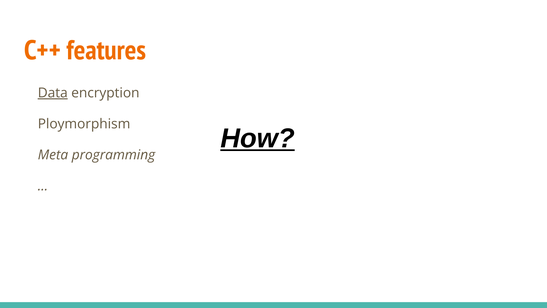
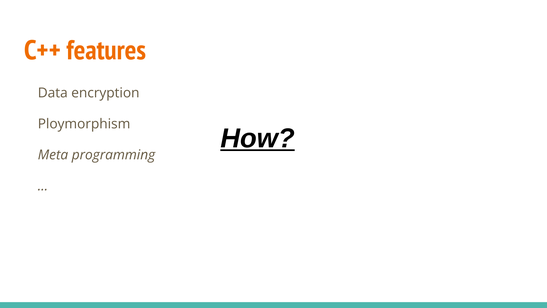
Data underline: present -> none
